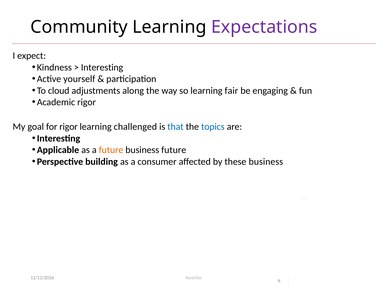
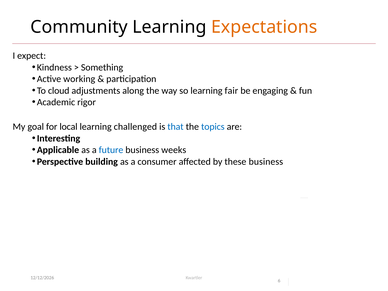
Expectations colour: purple -> orange
Interesting at (102, 67): Interesting -> Something
yourself: yourself -> working
for rigor: rigor -> local
future at (111, 150) colour: orange -> blue
business future: future -> weeks
